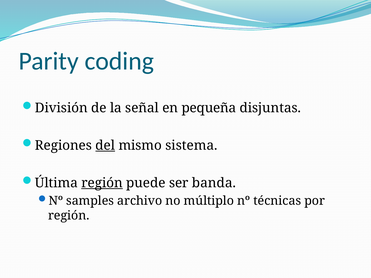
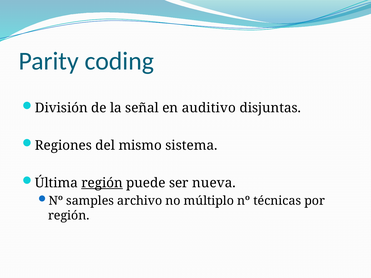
pequeña: pequeña -> auditivo
del underline: present -> none
banda: banda -> nueva
